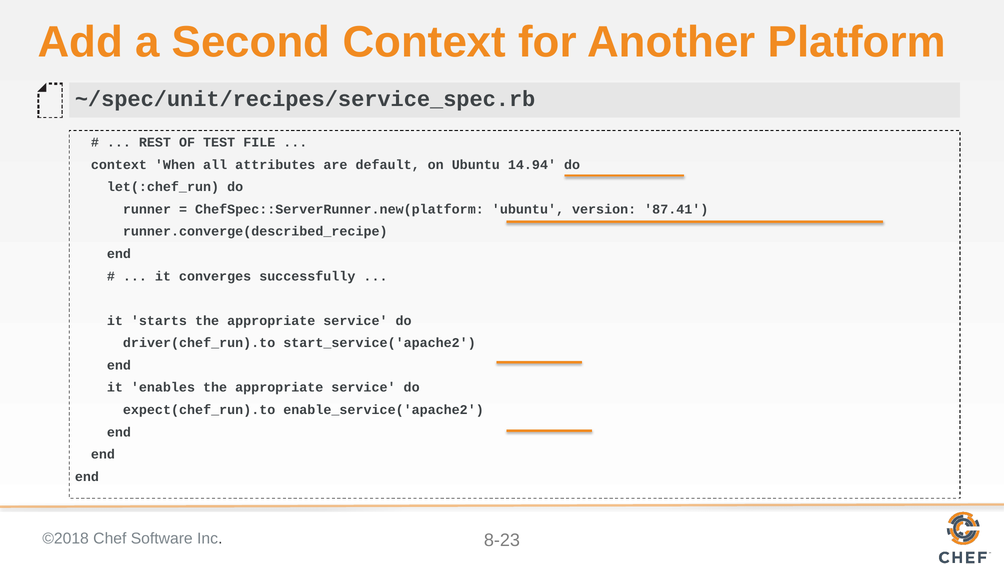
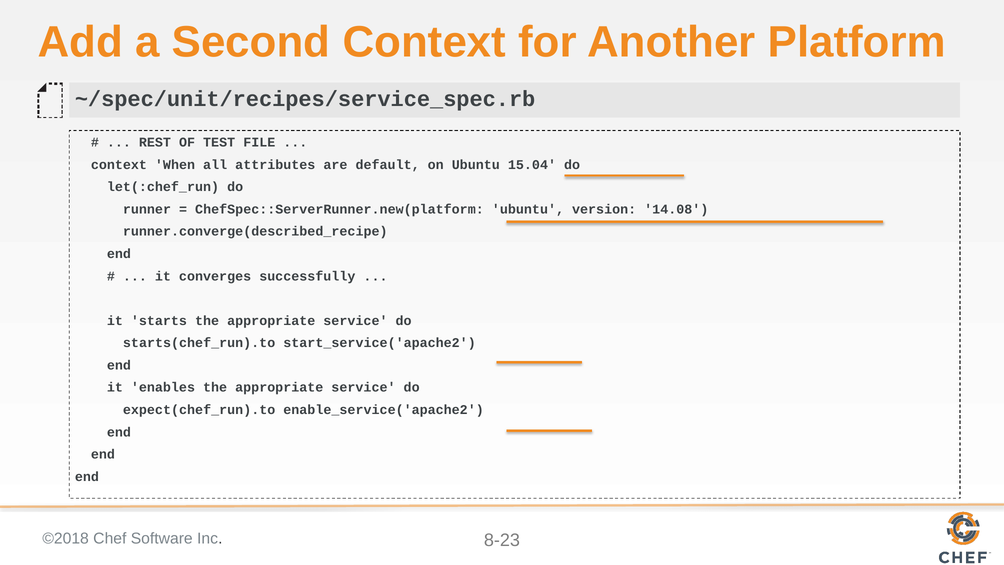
14.94: 14.94 -> 15.04
87.41: 87.41 -> 14.08
driver(chef_run).to: driver(chef_run).to -> starts(chef_run).to
